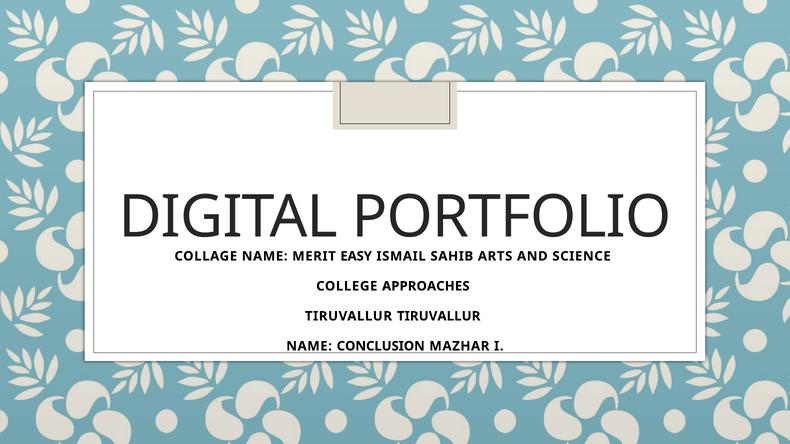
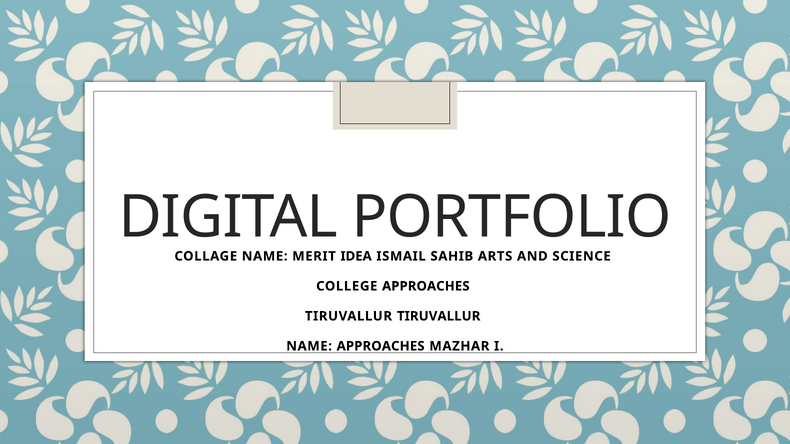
EASY: EASY -> IDEA
NAME CONCLUSION: CONCLUSION -> APPROACHES
